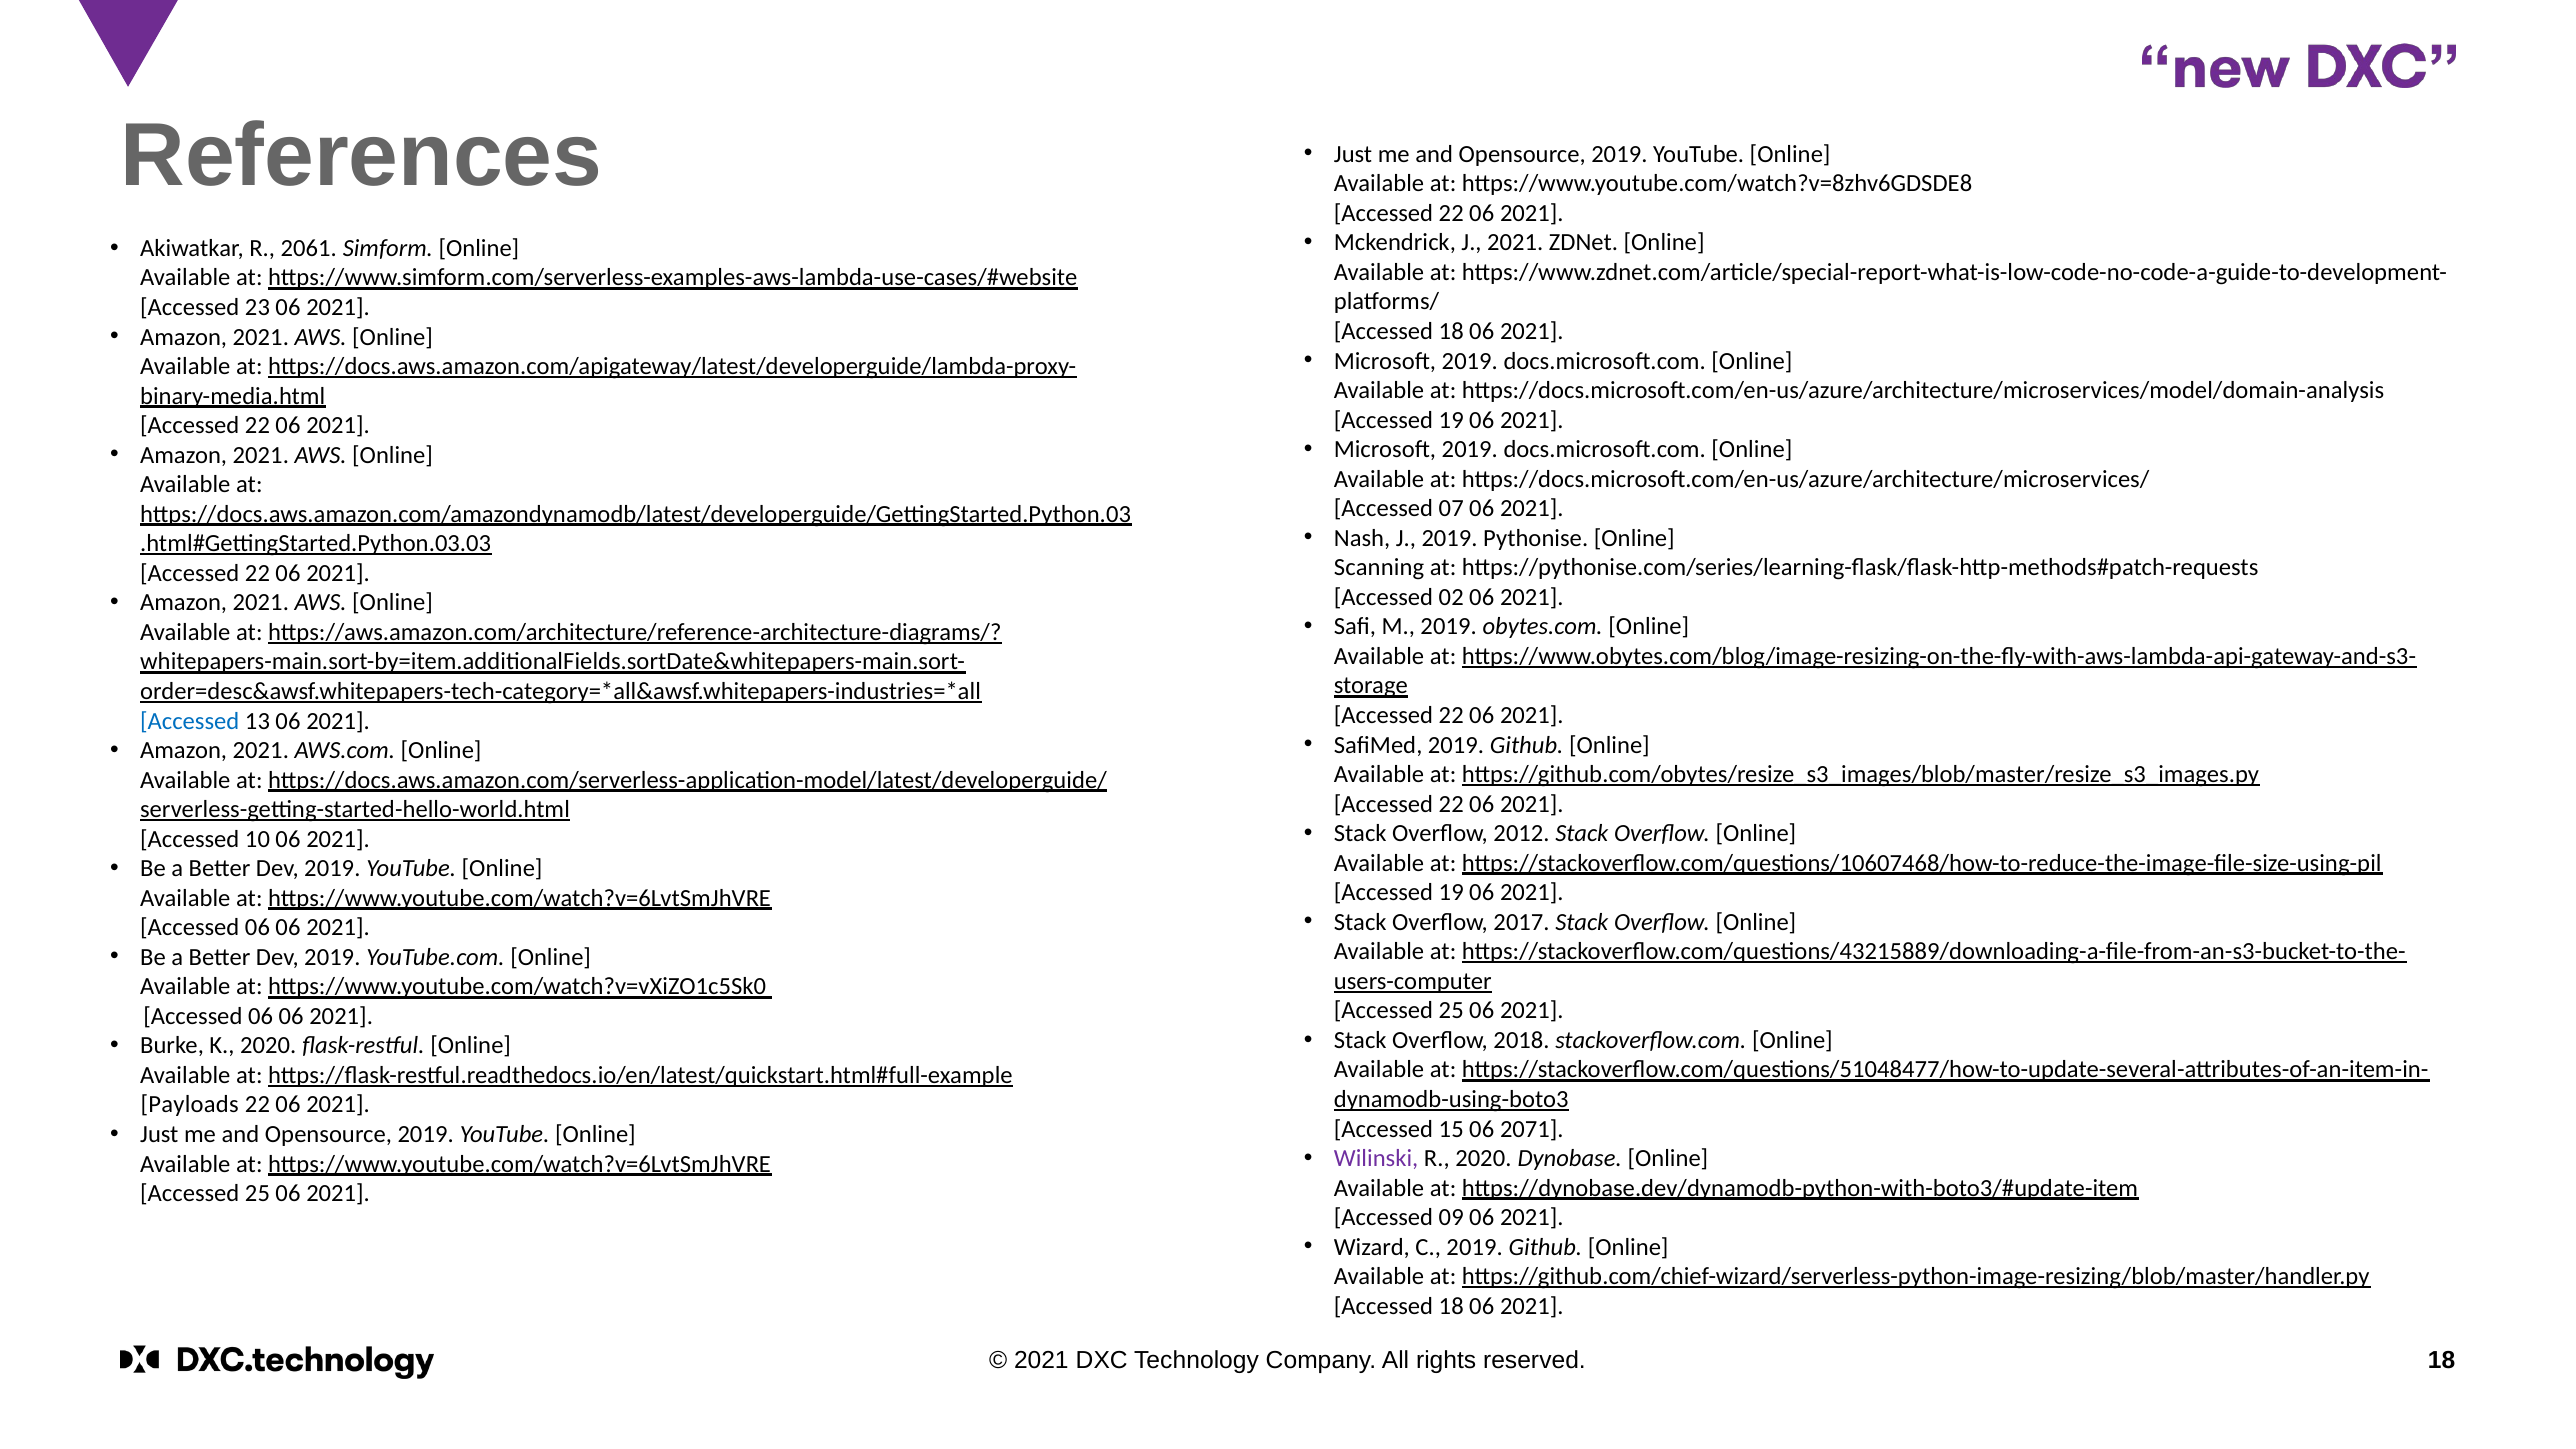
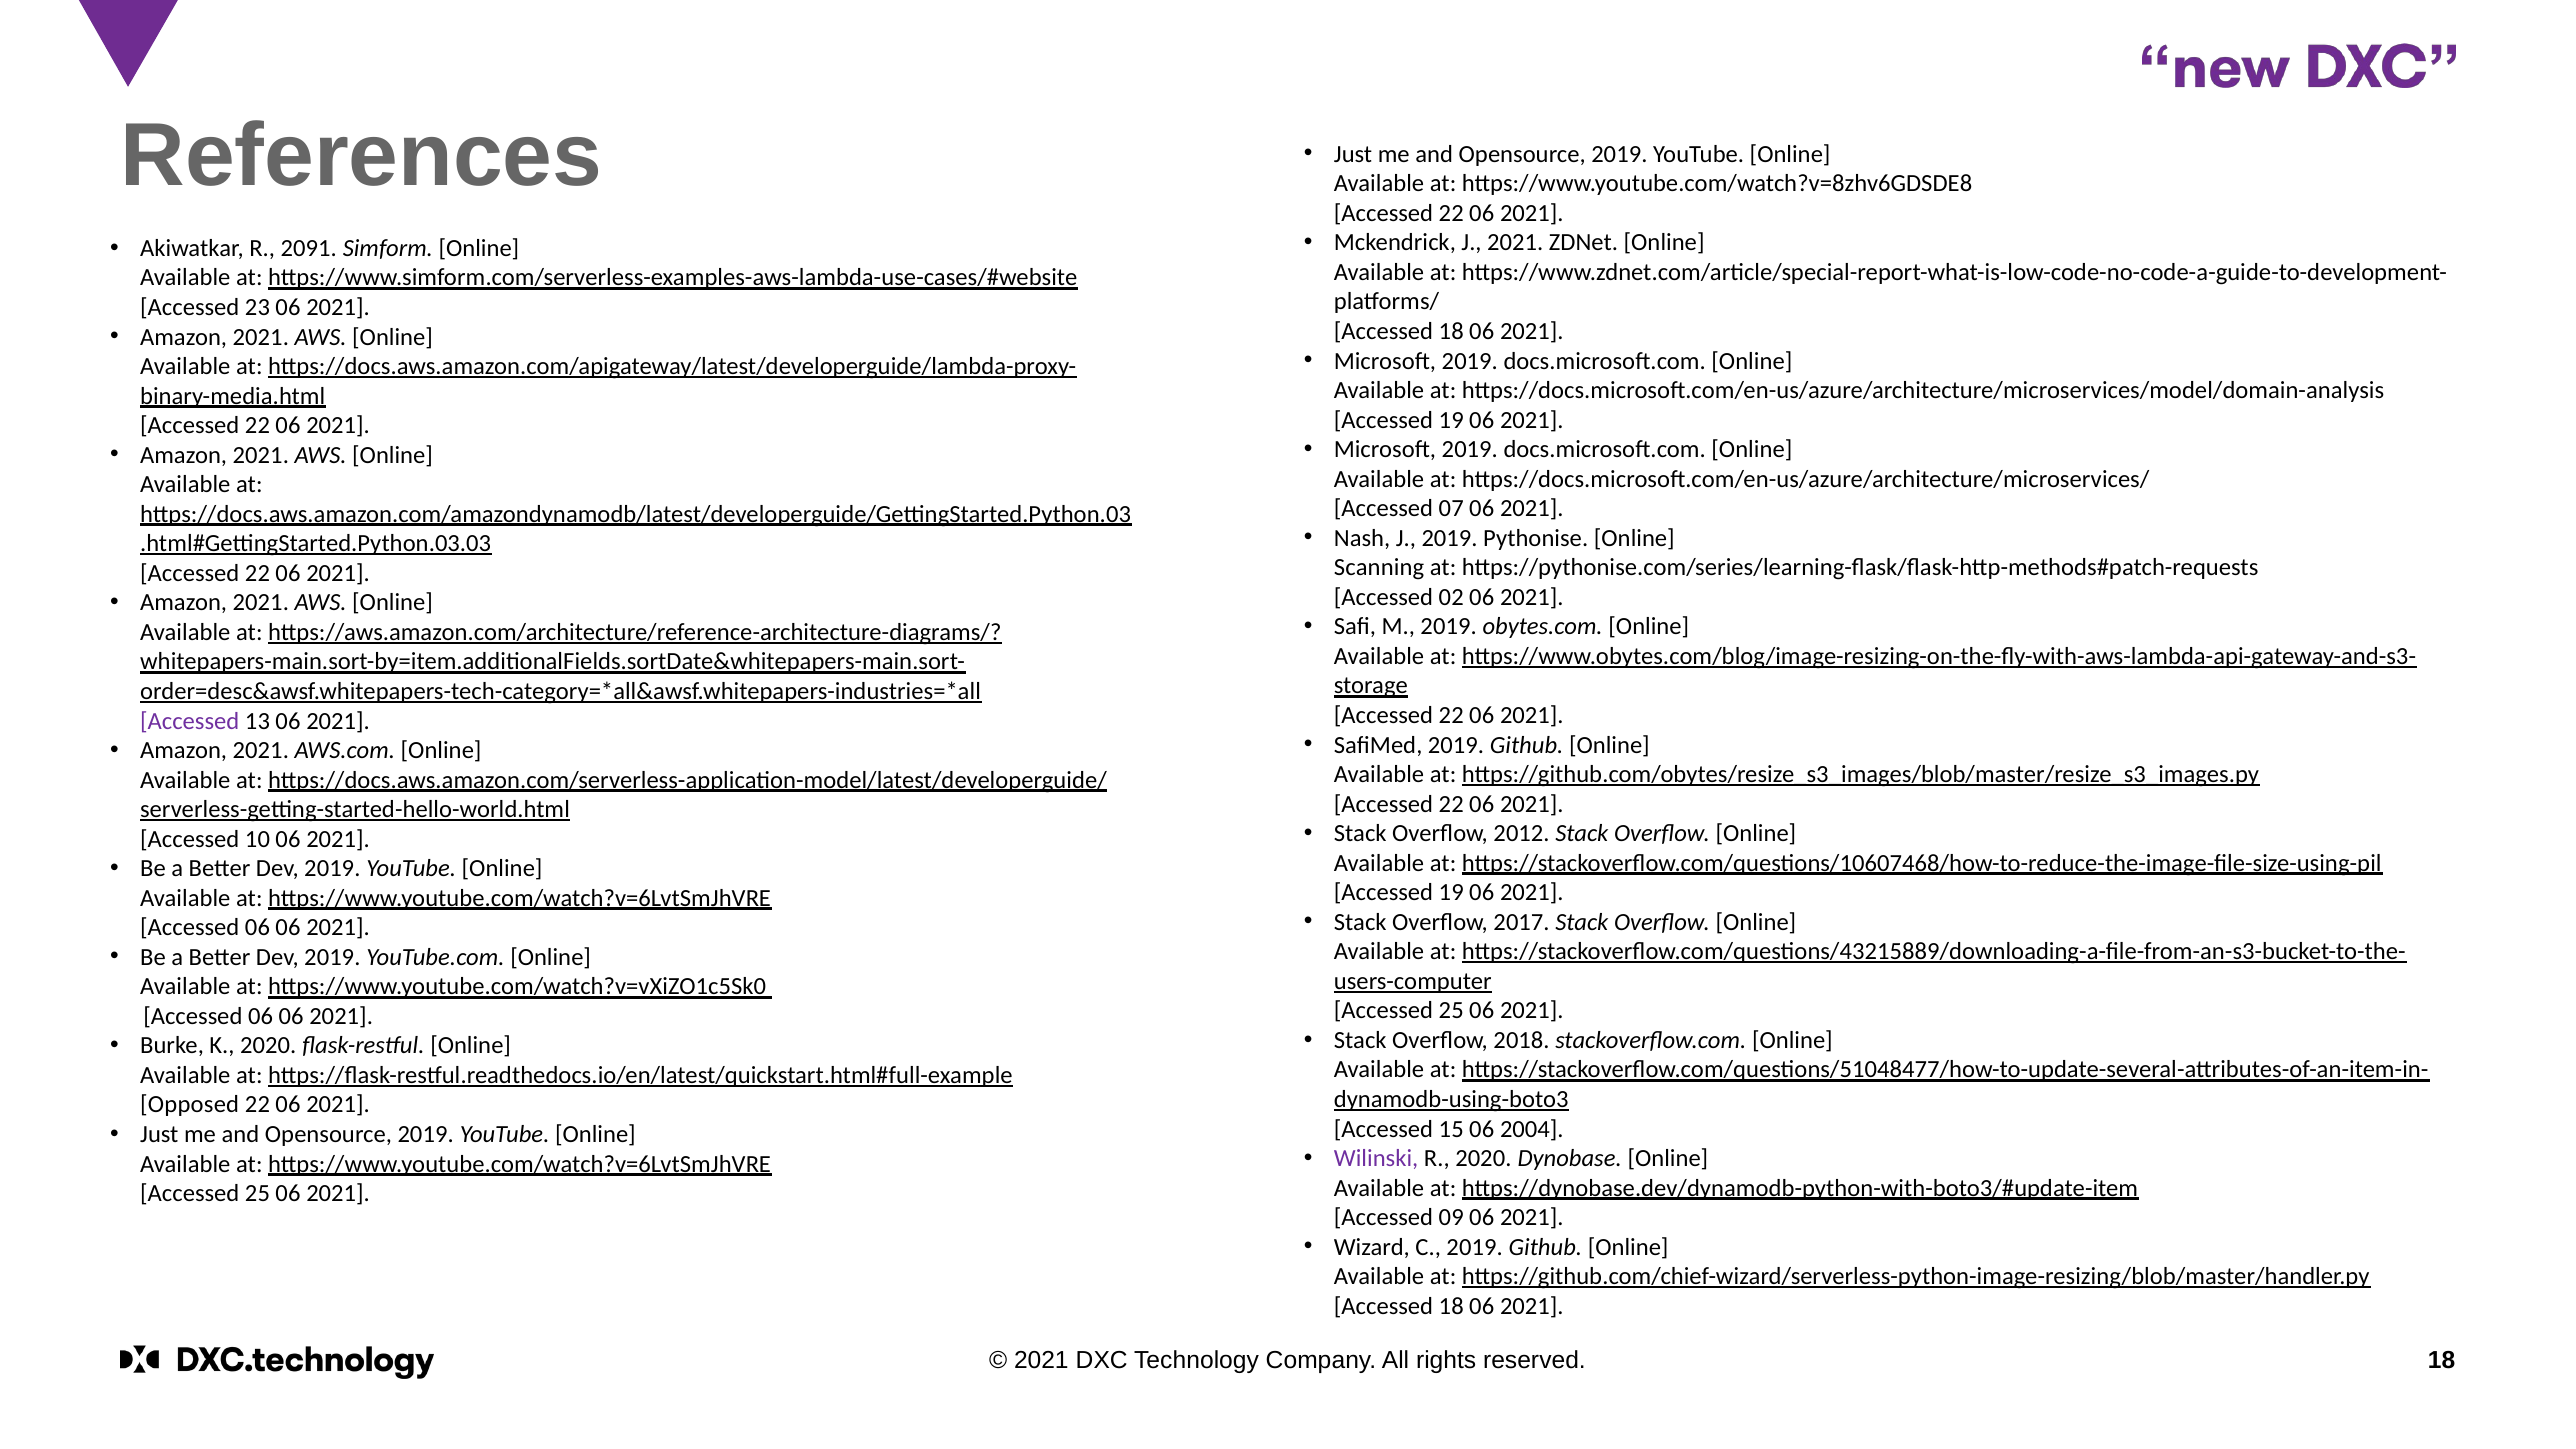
2061: 2061 -> 2091
Accessed at (190, 721) colour: blue -> purple
Payloads: Payloads -> Opposed
2071: 2071 -> 2004
